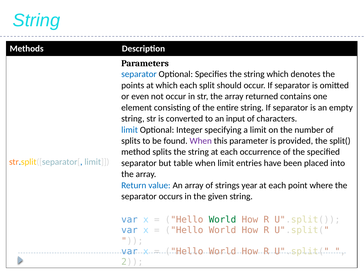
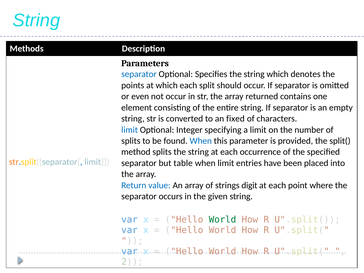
input: input -> fixed
When at (201, 141) colour: purple -> blue
year: year -> digit
